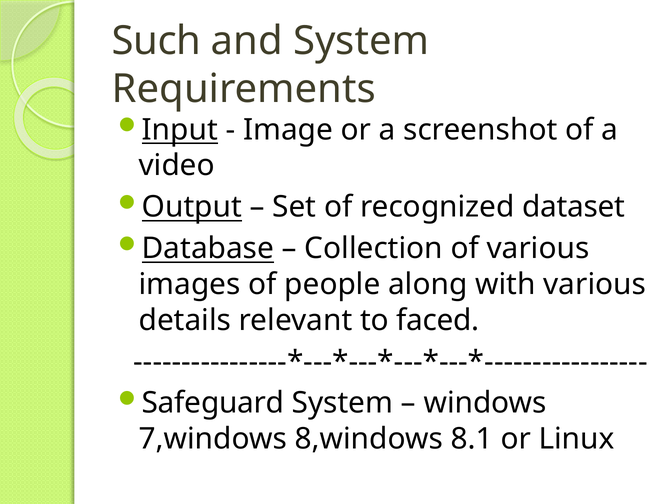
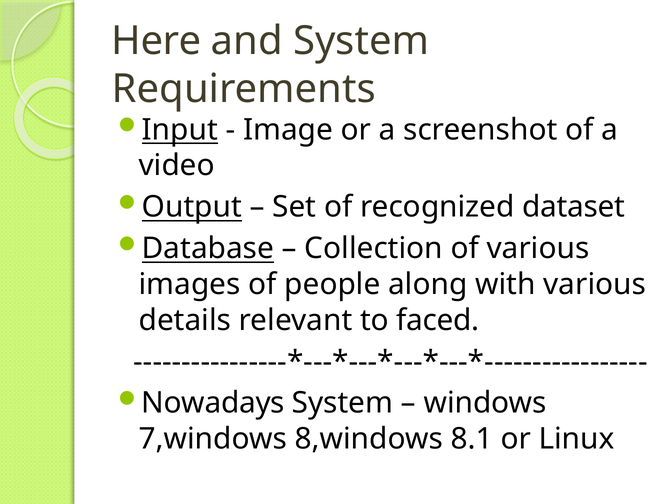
Such: Such -> Here
Safeguard: Safeguard -> Nowadays
